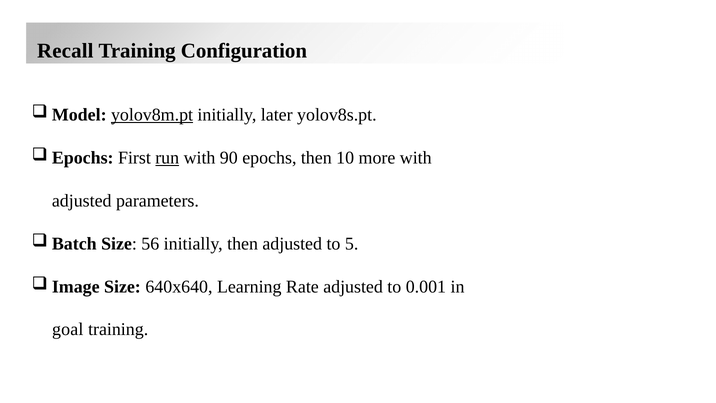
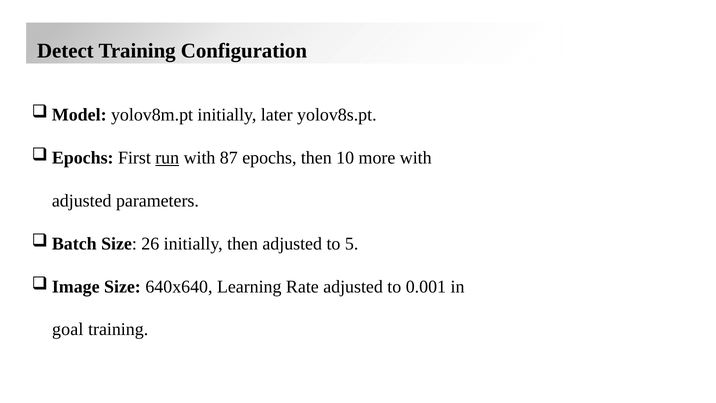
Recall: Recall -> Detect
yolov8m.pt underline: present -> none
90: 90 -> 87
56: 56 -> 26
